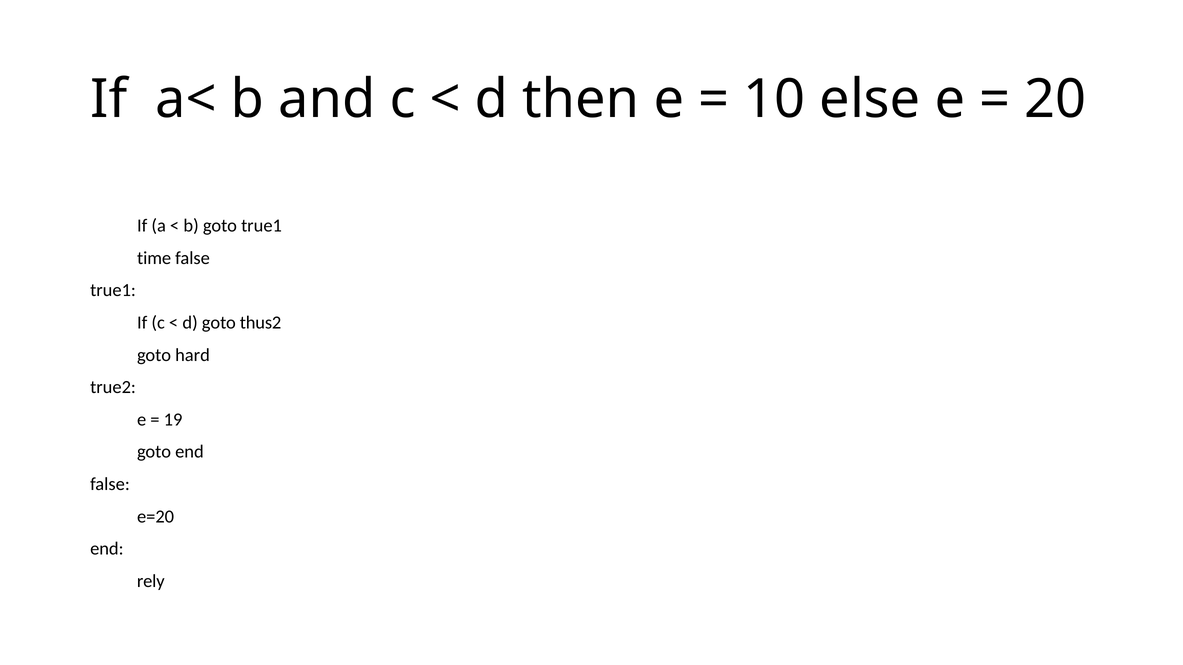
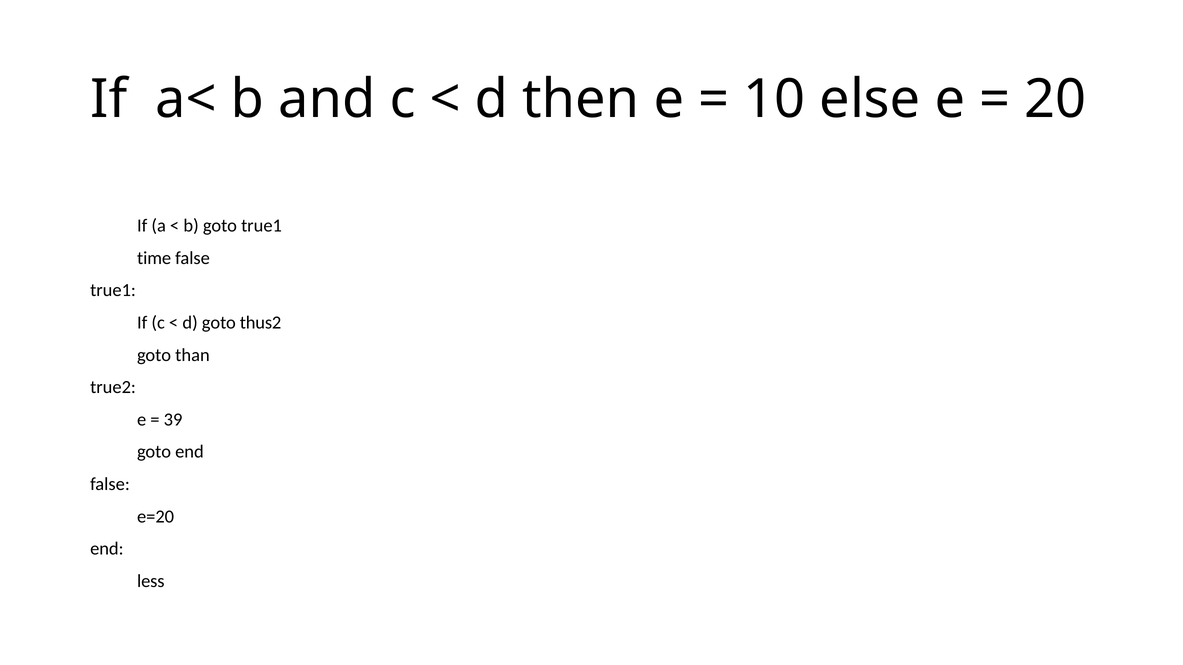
hard: hard -> than
19: 19 -> 39
rely: rely -> less
